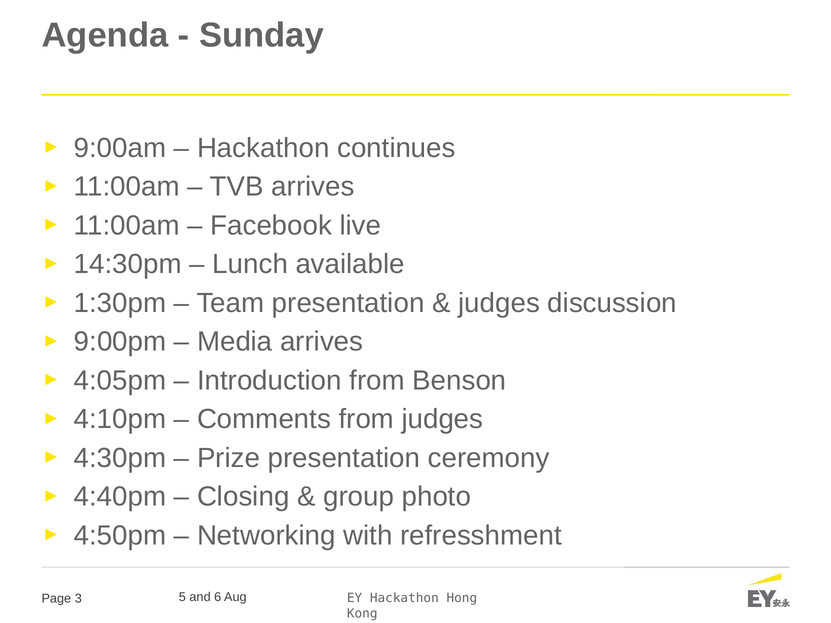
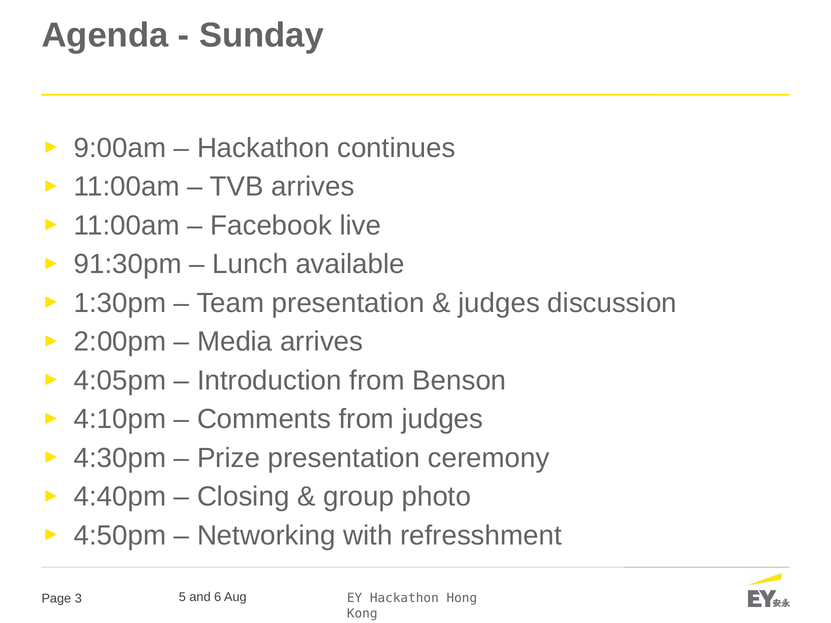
14:30pm: 14:30pm -> 91:30pm
9:00pm: 9:00pm -> 2:00pm
